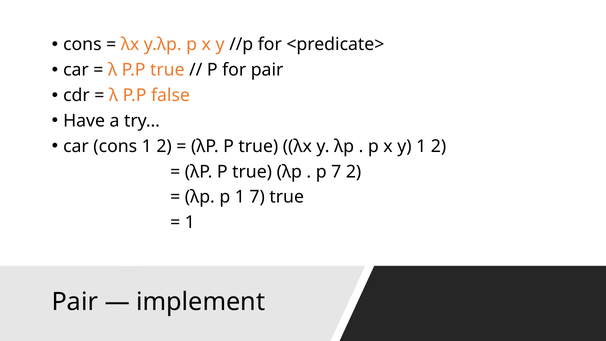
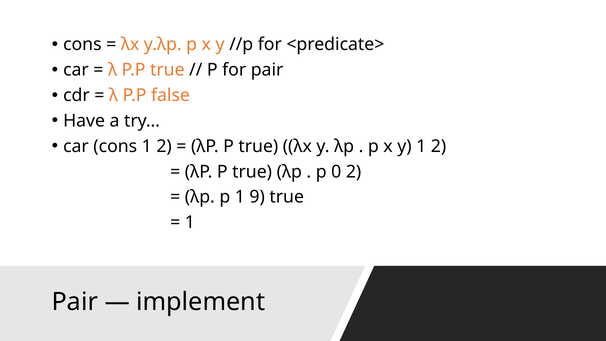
p 7: 7 -> 0
1 7: 7 -> 9
